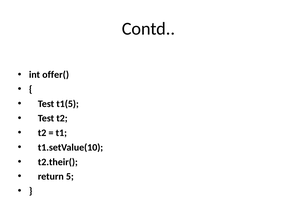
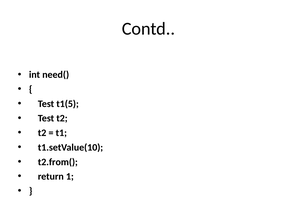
offer(: offer( -> need(
t2.their(: t2.their( -> t2.from(
5: 5 -> 1
